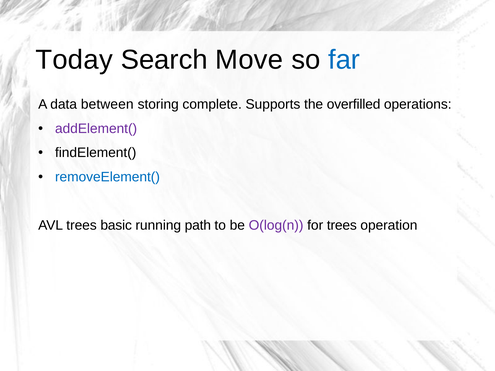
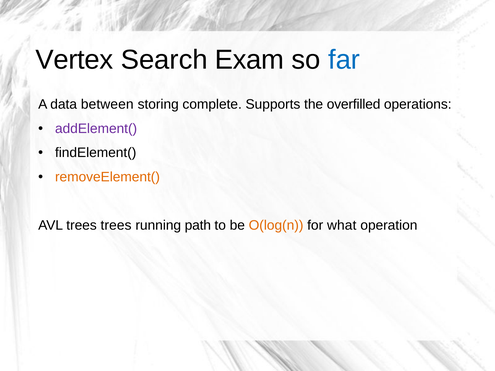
Today: Today -> Vertex
Move: Move -> Exam
removeElement( colour: blue -> orange
trees basic: basic -> trees
O(log(n colour: purple -> orange
for trees: trees -> what
